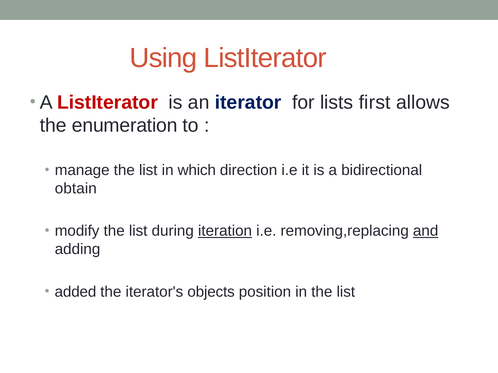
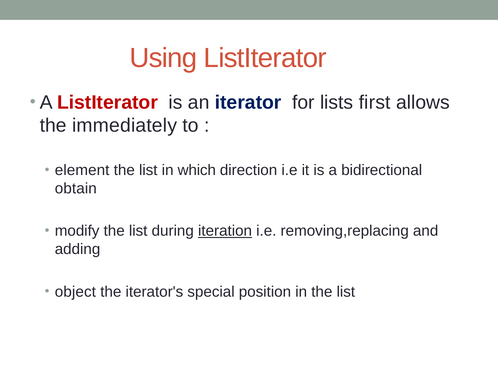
enumeration: enumeration -> immediately
manage: manage -> element
and underline: present -> none
added: added -> object
objects: objects -> special
